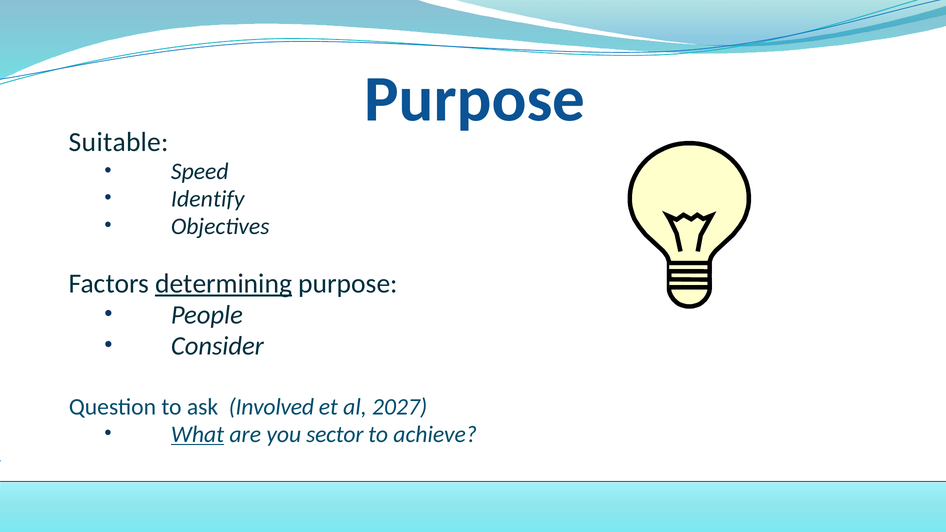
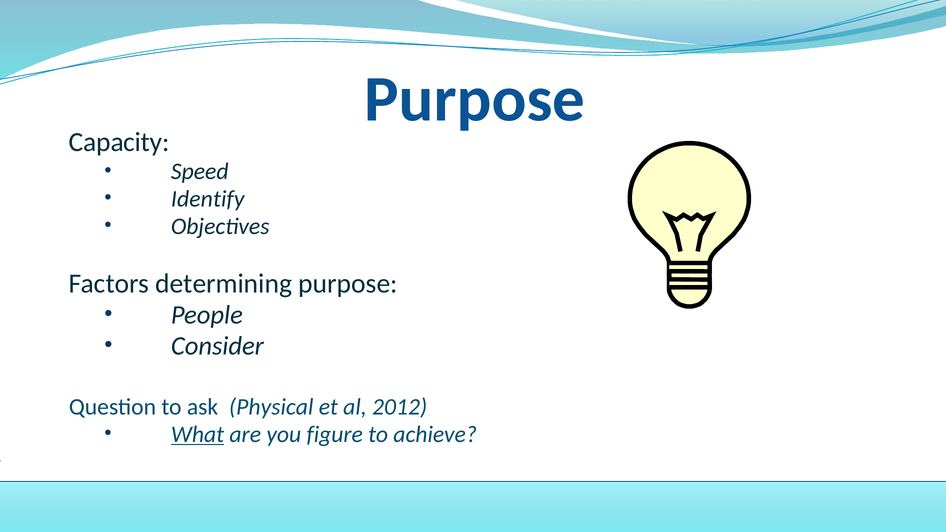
Suitable: Suitable -> Capacity
determining underline: present -> none
Involved: Involved -> Physical
2027: 2027 -> 2012
sector: sector -> figure
